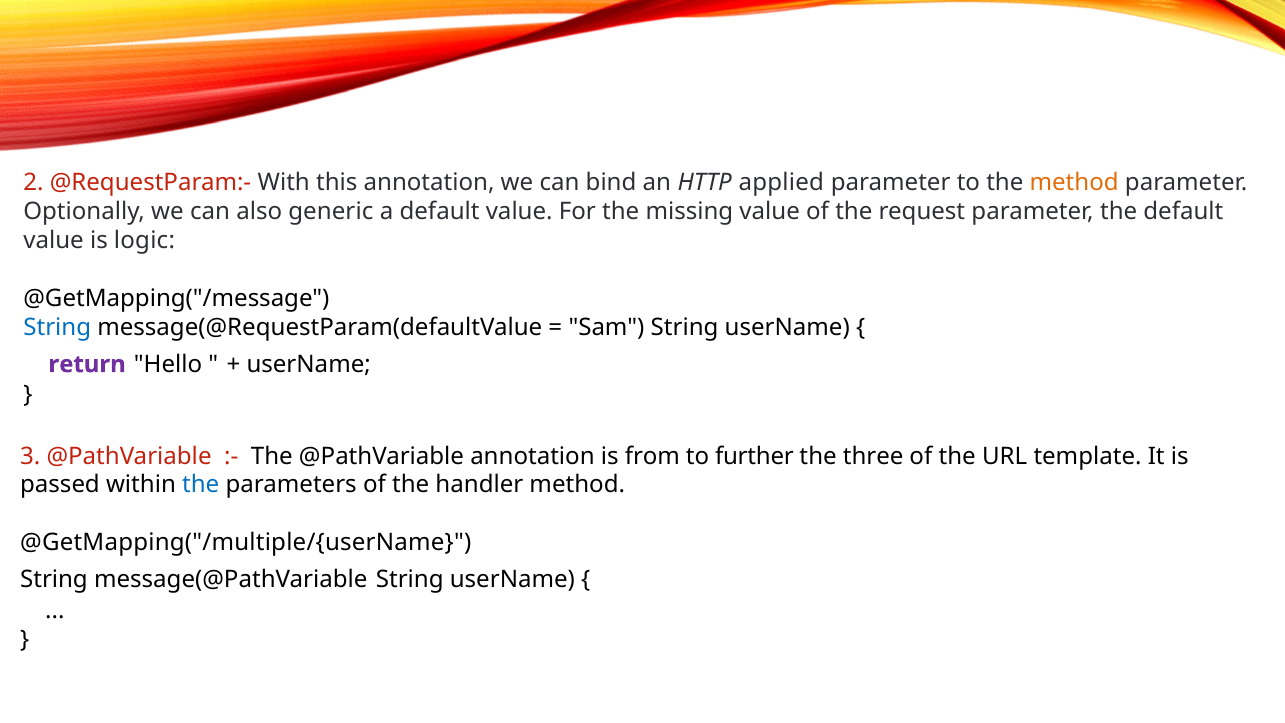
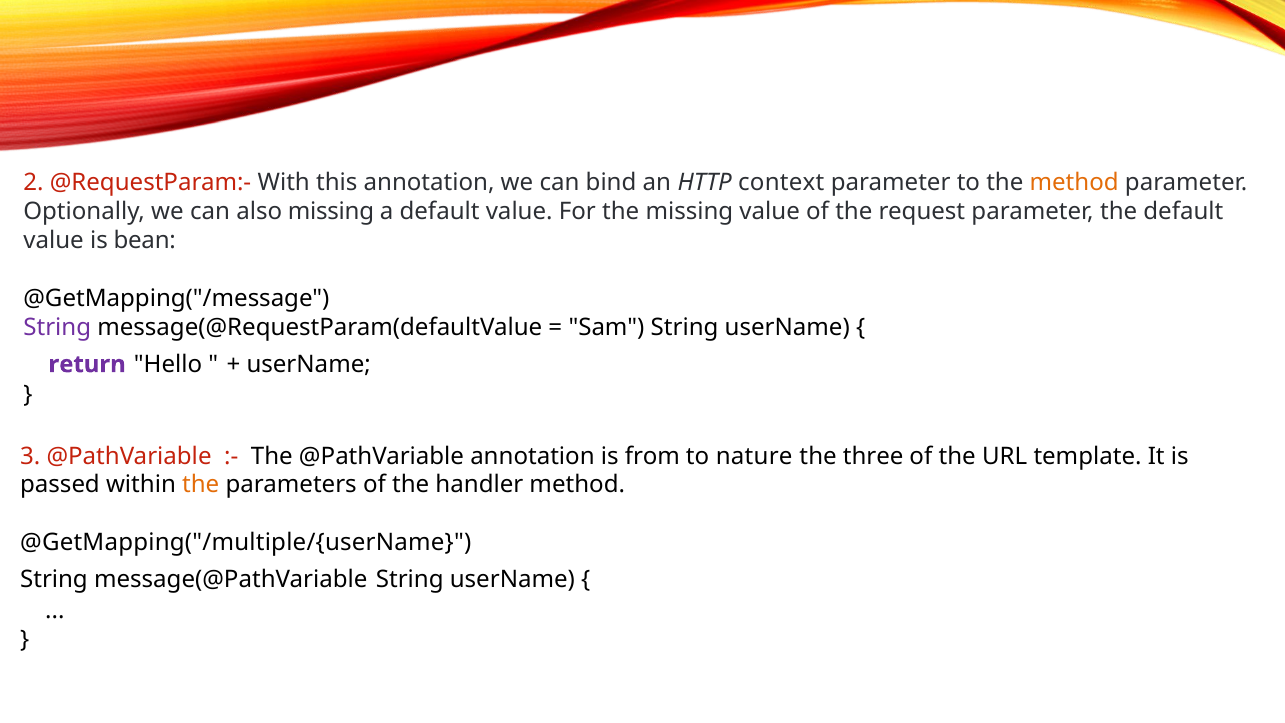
applied: applied -> context
also generic: generic -> missing
logic: logic -> bean
String at (57, 327) colour: blue -> purple
further: further -> nature
the at (201, 485) colour: blue -> orange
